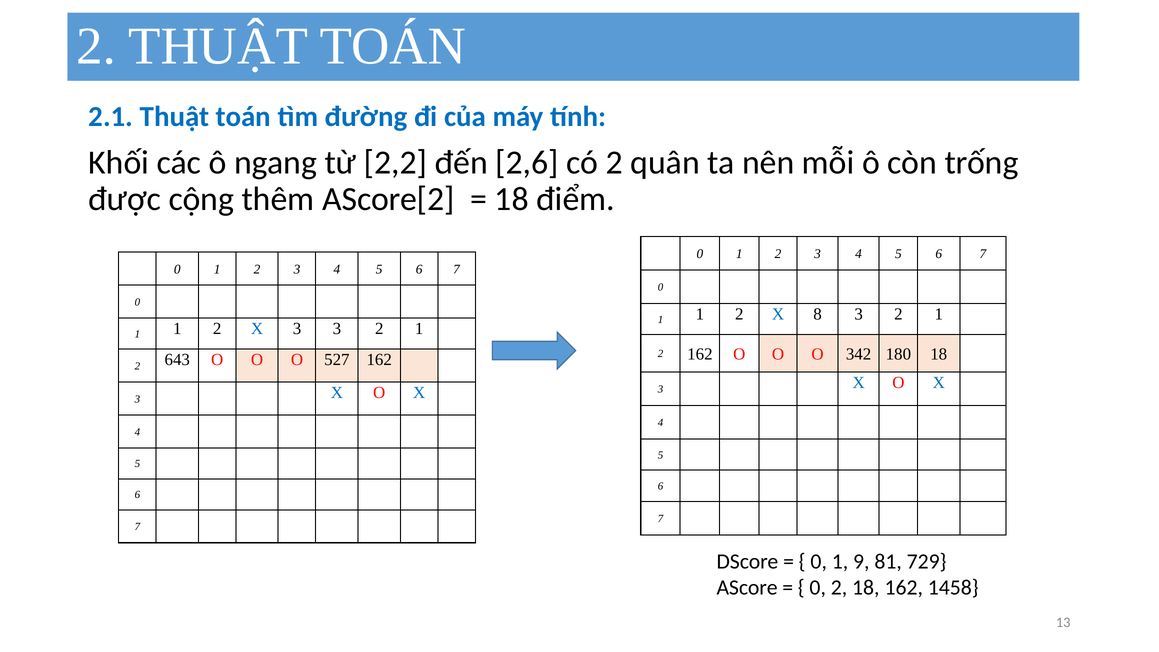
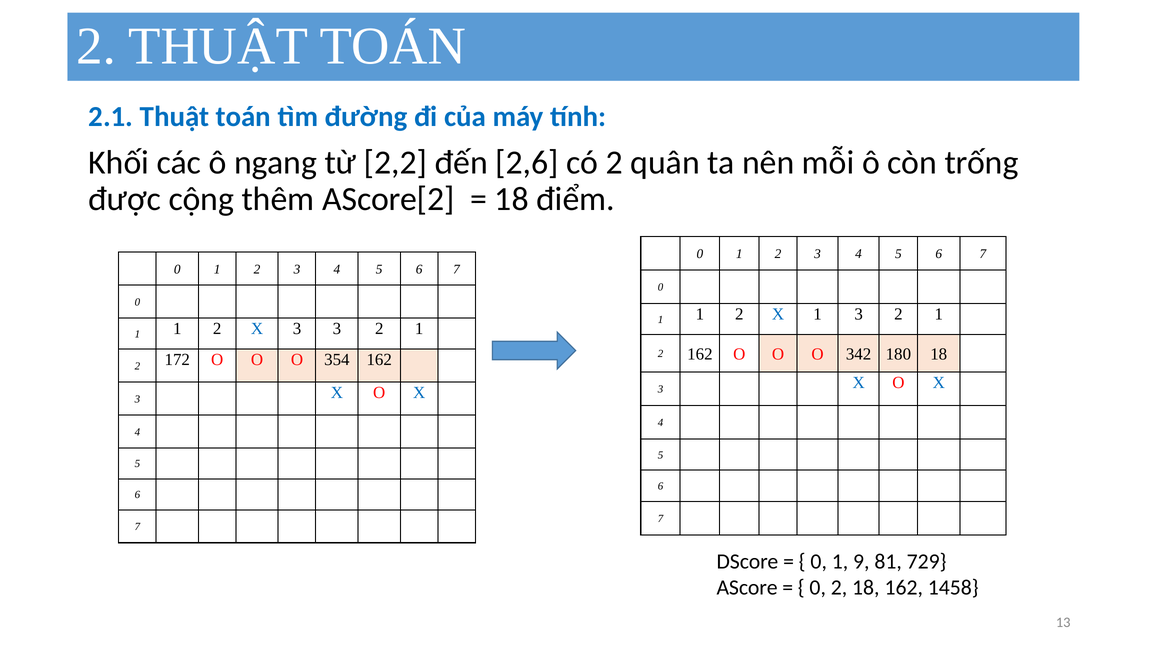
X 8: 8 -> 1
643: 643 -> 172
527: 527 -> 354
